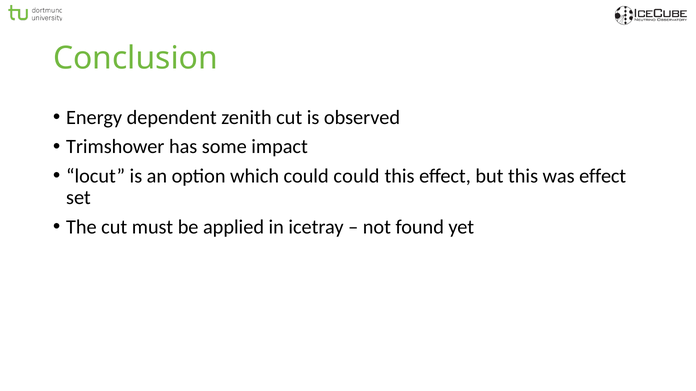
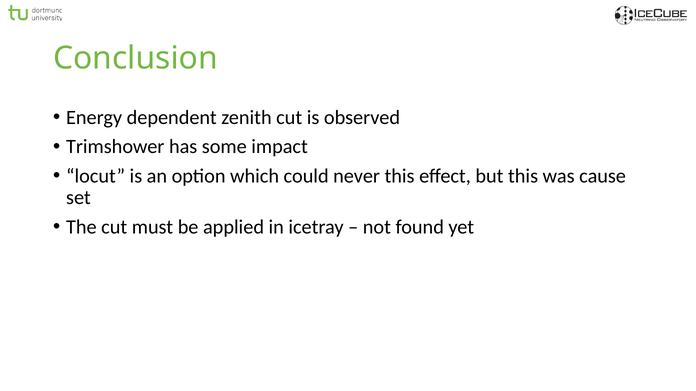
could could: could -> never
was effect: effect -> cause
